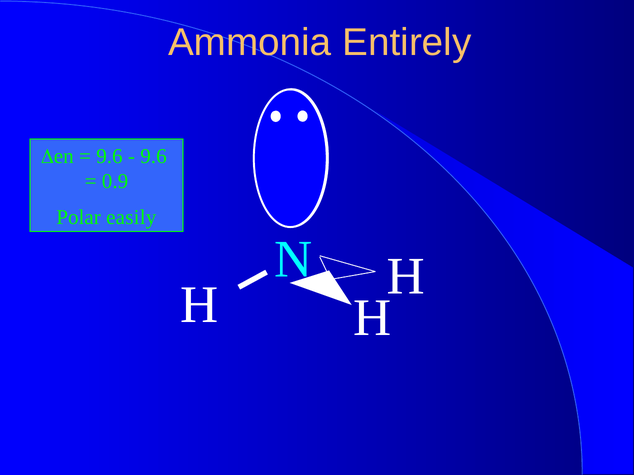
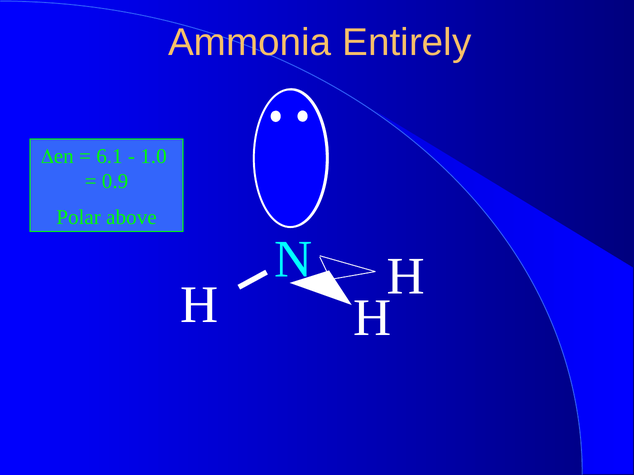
9.6 at (109, 156): 9.6 -> 6.1
9.6 at (154, 156): 9.6 -> 1.0
easily: easily -> above
